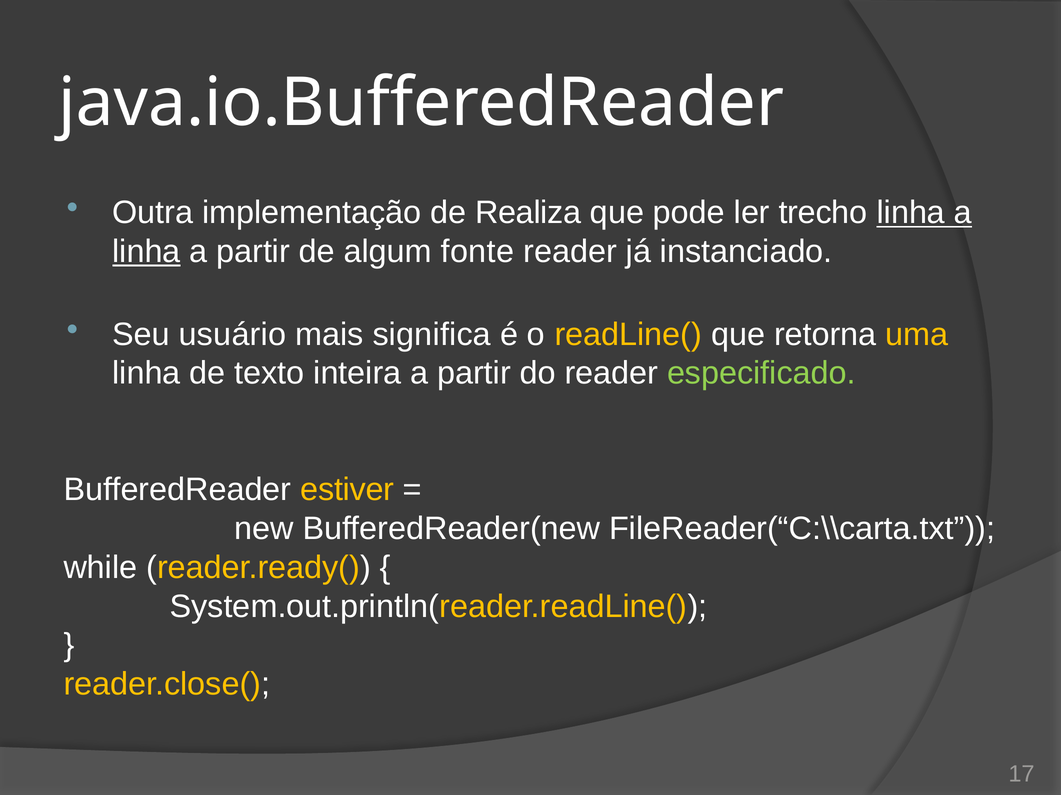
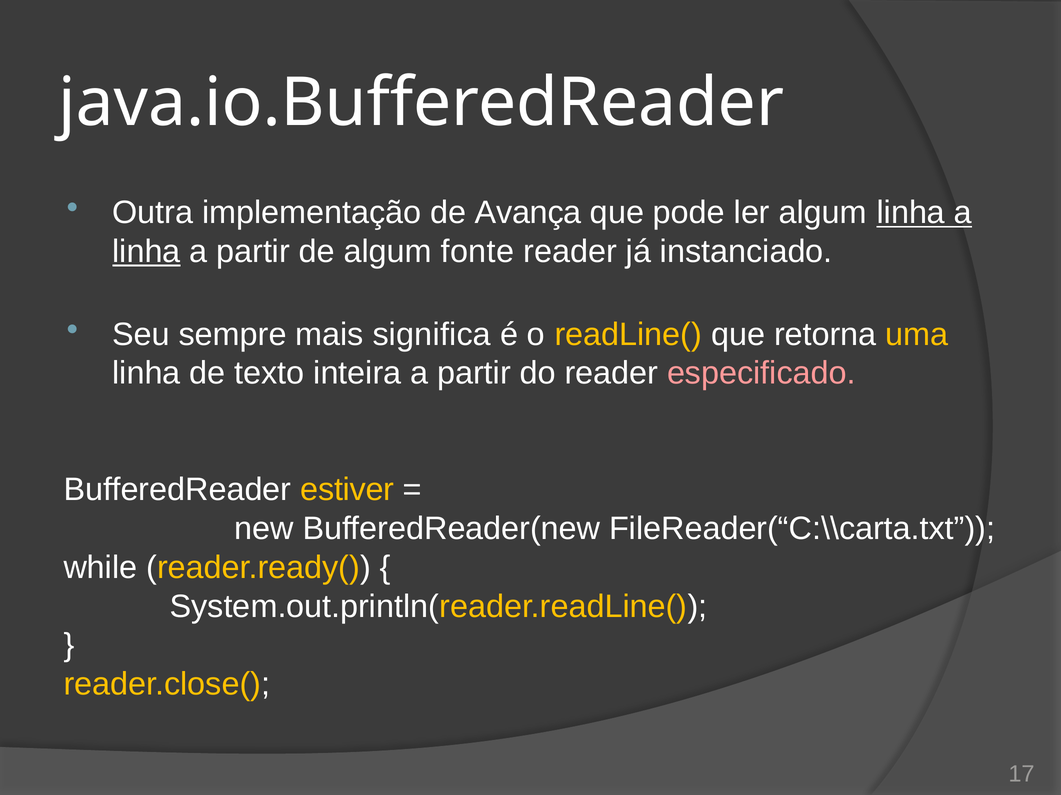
Realiza: Realiza -> Avança
ler trecho: trecho -> algum
usuário: usuário -> sempre
especificado colour: light green -> pink
